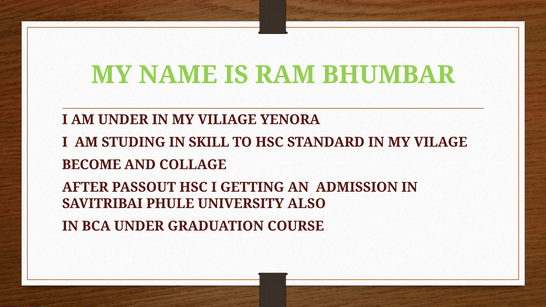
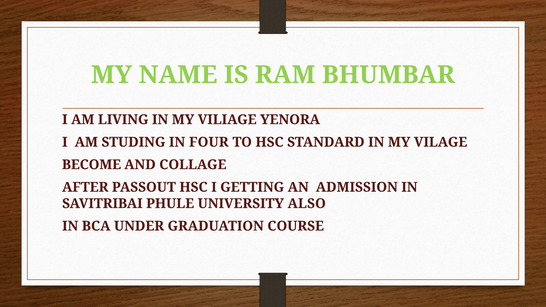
AM UNDER: UNDER -> LIVING
SKILL: SKILL -> FOUR
